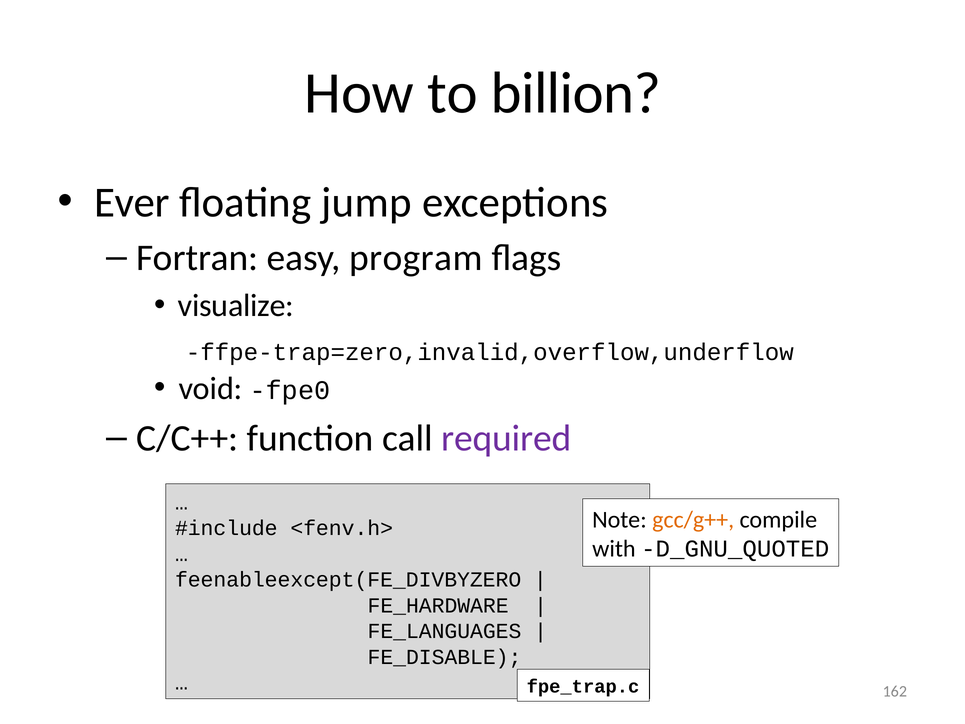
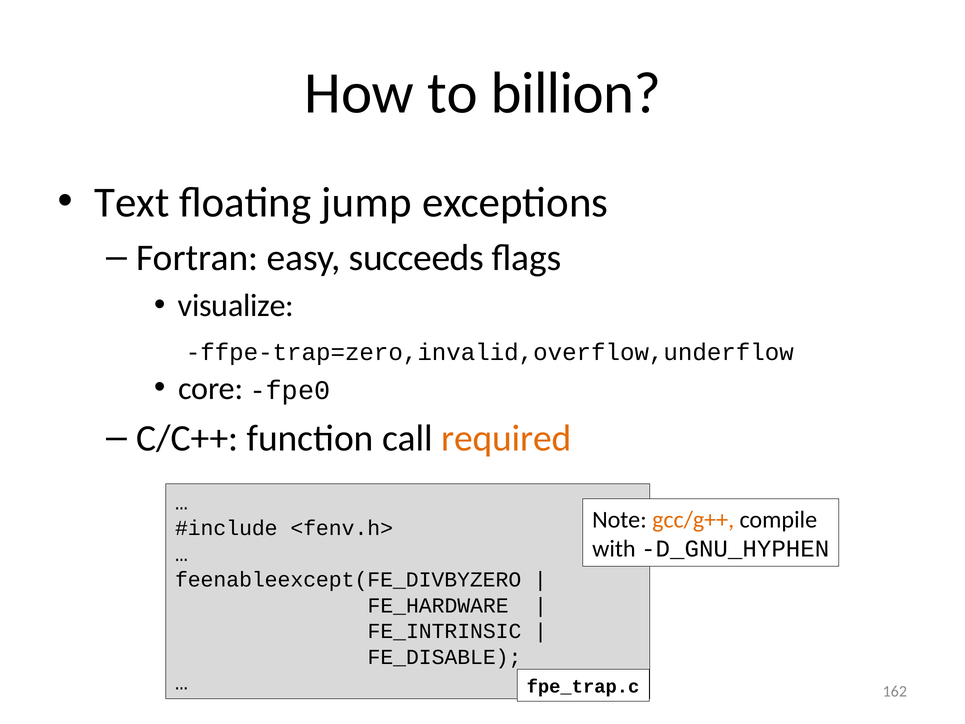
Ever: Ever -> Text
program: program -> succeeds
void: void -> core
required colour: purple -> orange
D_GNU_QUOTED: D_GNU_QUOTED -> D_GNU_HYPHEN
FE_LANGUAGES: FE_LANGUAGES -> FE_INTRINSIC
